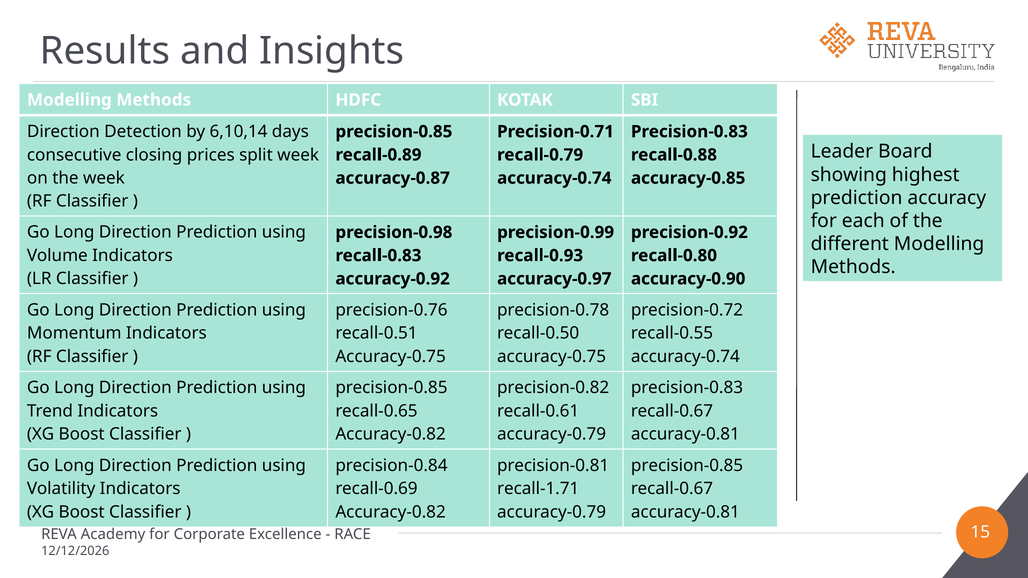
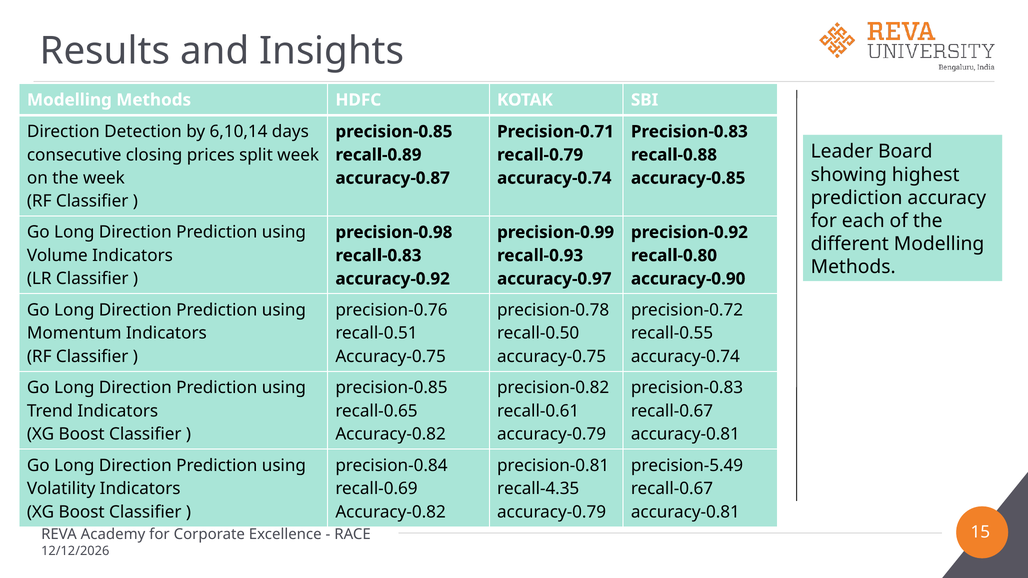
precision-0.85 at (687, 466): precision-0.85 -> precision-5.49
recall-1.71: recall-1.71 -> recall-4.35
